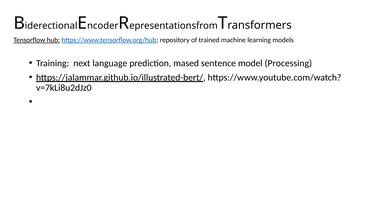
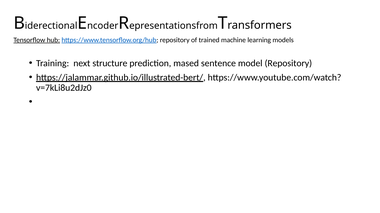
language: language -> structure
model Processing: Processing -> Repository
